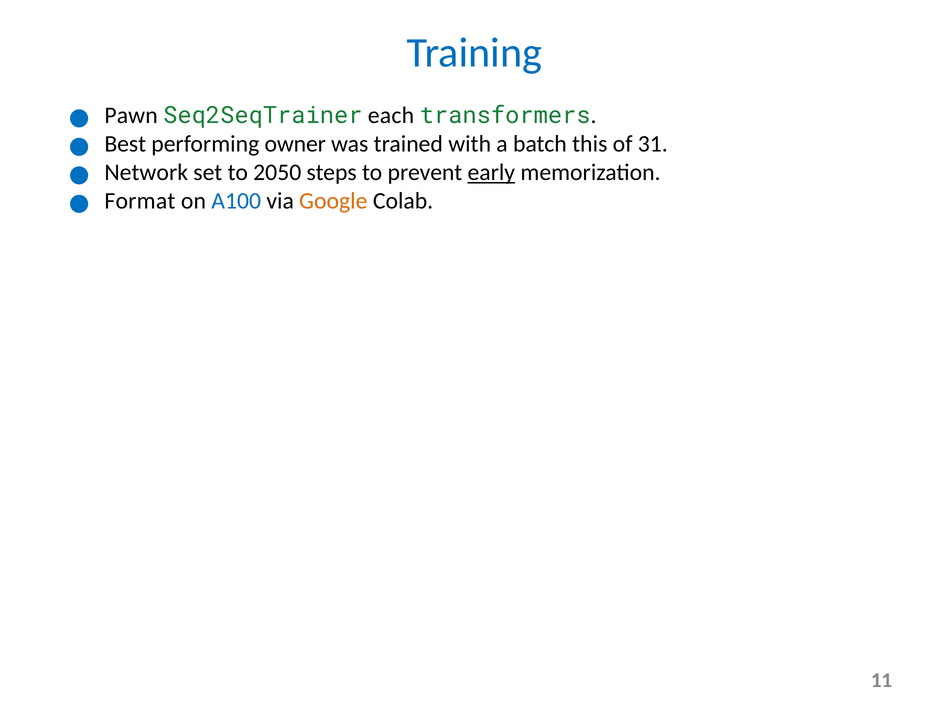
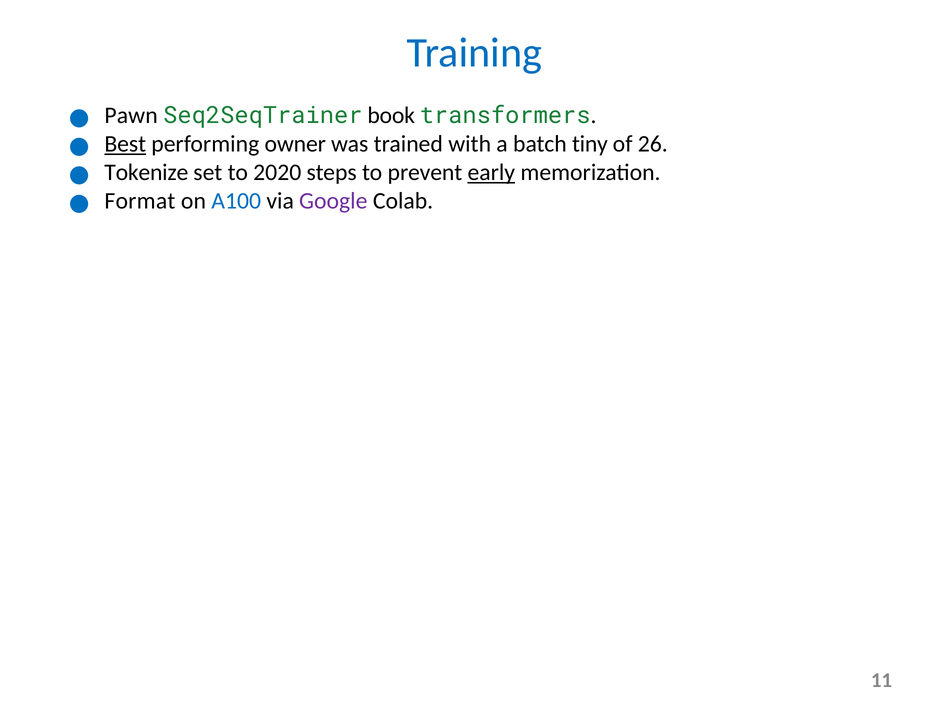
each: each -> book
Best underline: none -> present
this: this -> tiny
31: 31 -> 26
Network: Network -> Tokenize
2050: 2050 -> 2020
Google colour: orange -> purple
